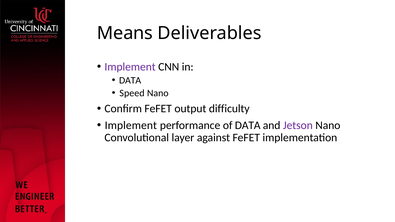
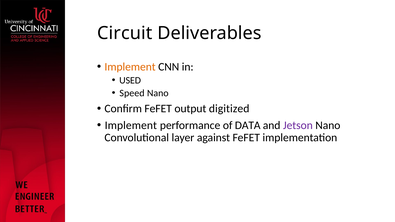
Means: Means -> Circuit
Implement at (130, 67) colour: purple -> orange
DATA at (130, 80): DATA -> USED
difficulty: difficulty -> digitized
